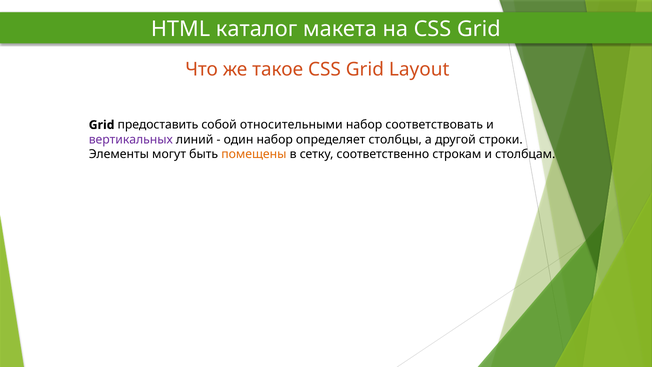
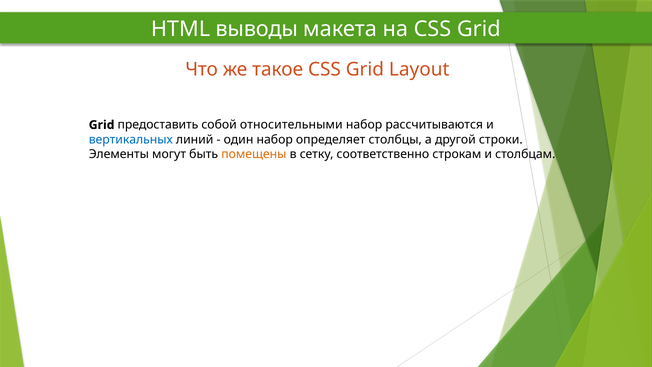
каталог: каталог -> выводы
соответствовать: соответствовать -> рассчитываются
вертикальных colour: purple -> blue
